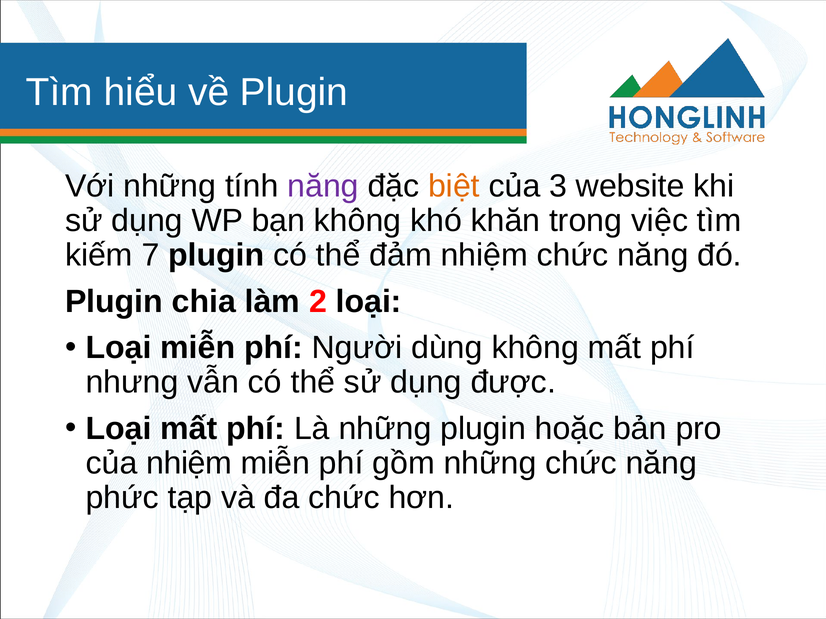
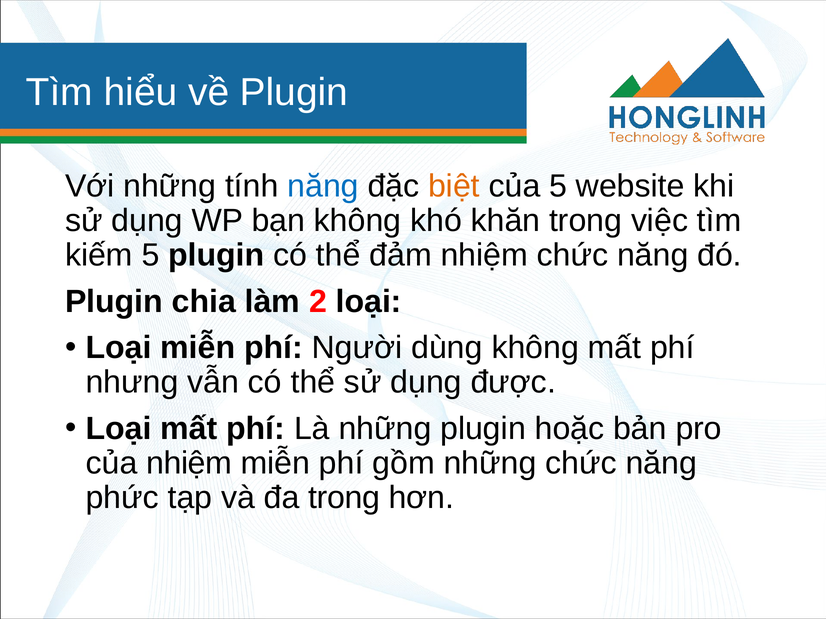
năng at (323, 186) colour: purple -> blue
của 3: 3 -> 5
kiếm 7: 7 -> 5
đa chức: chức -> trong
